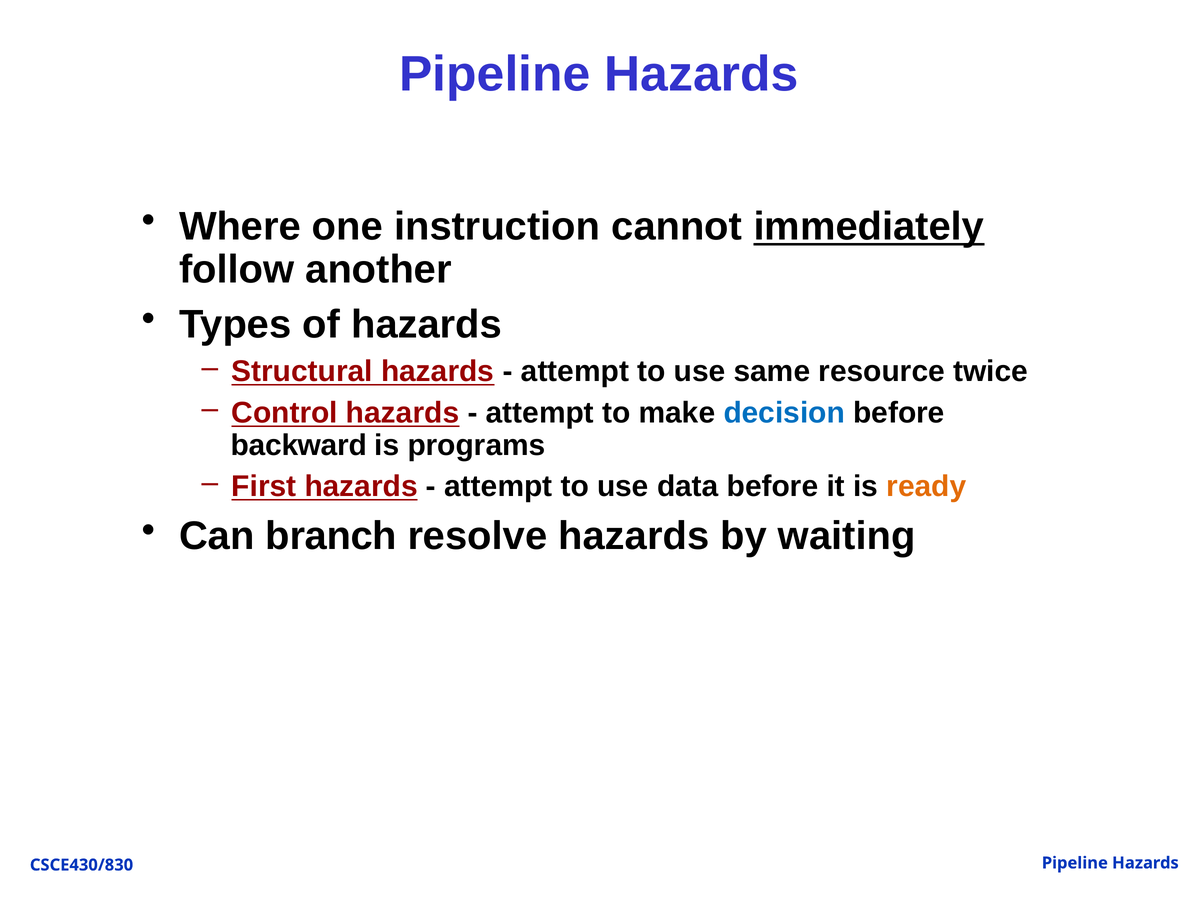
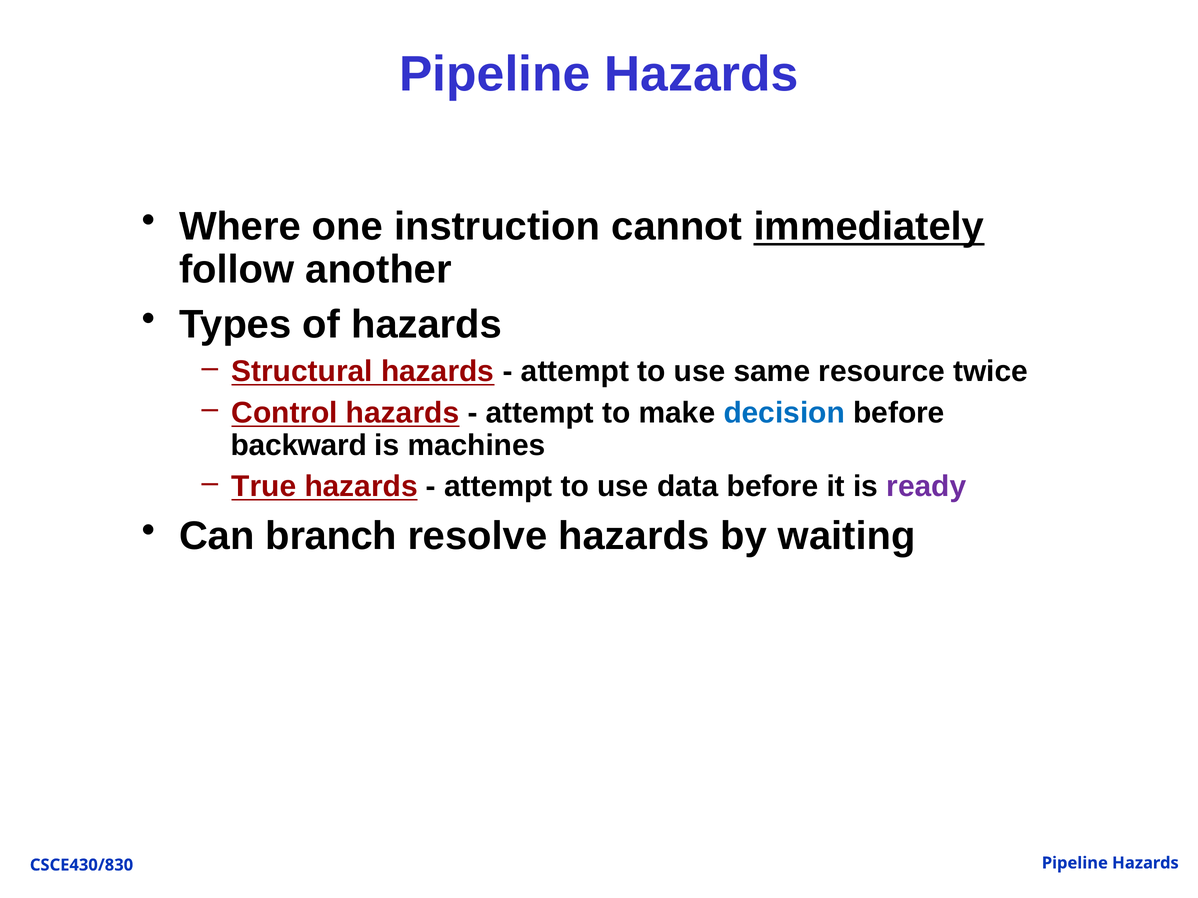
programs: programs -> machines
First: First -> True
ready colour: orange -> purple
